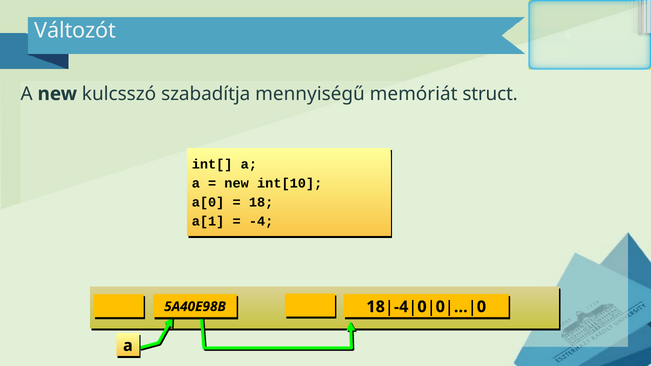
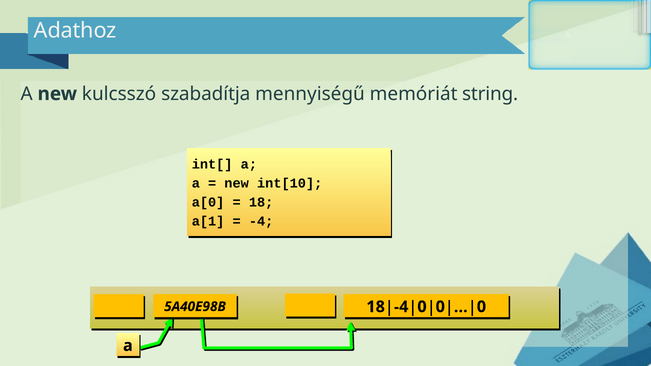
Változót: Változót -> Adathoz
struct: struct -> string
